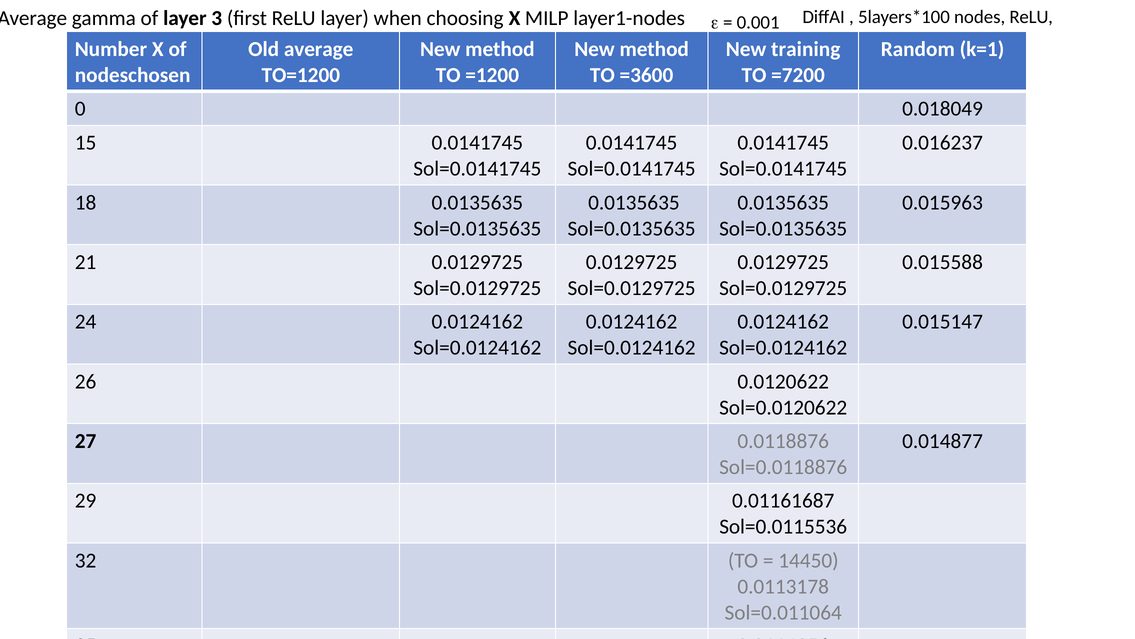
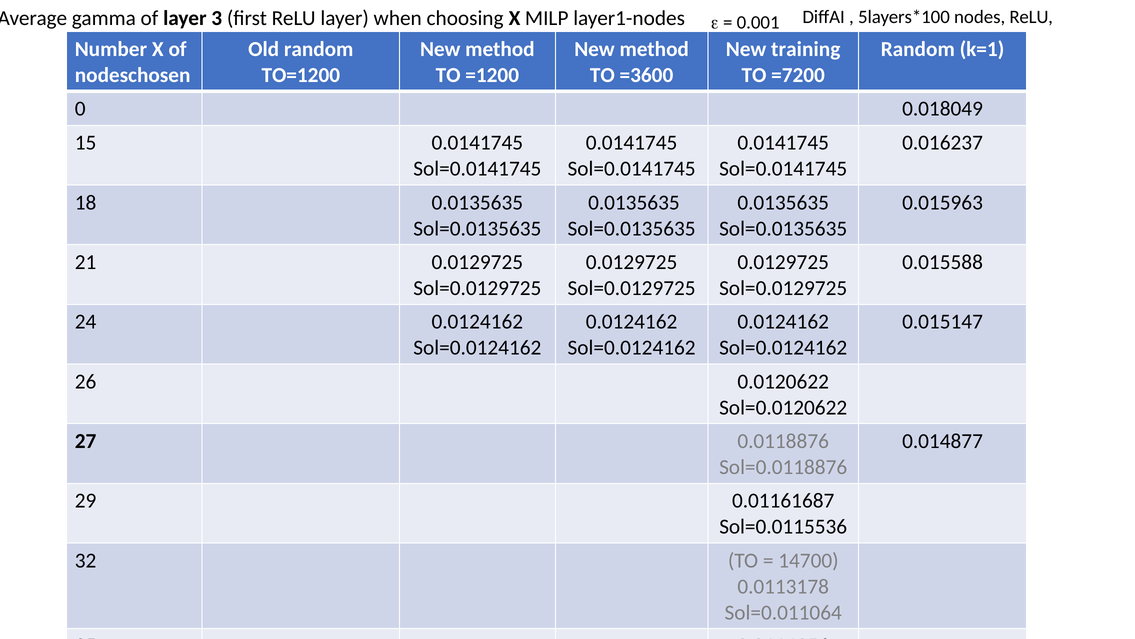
Old average: average -> random
14450: 14450 -> 14700
